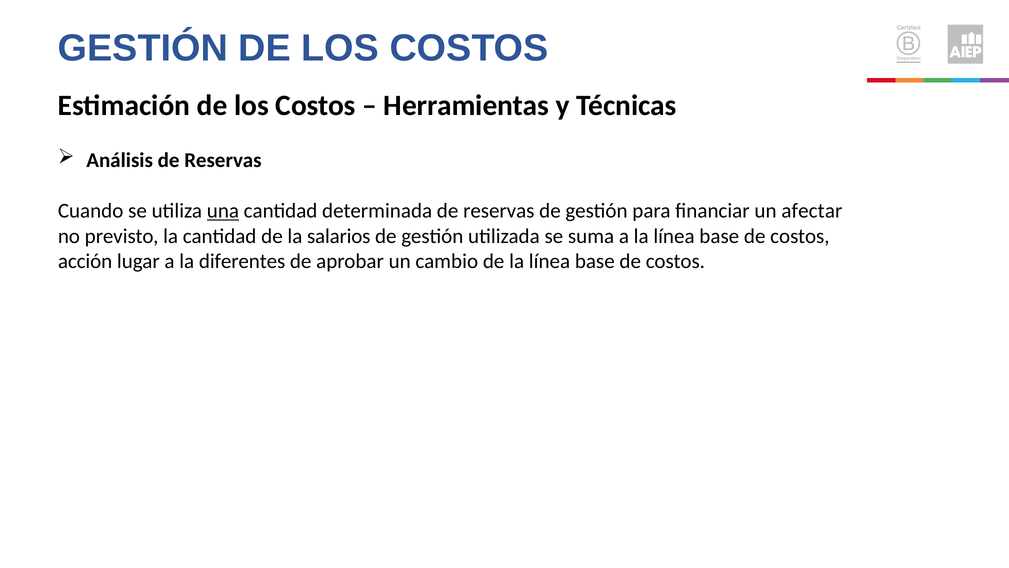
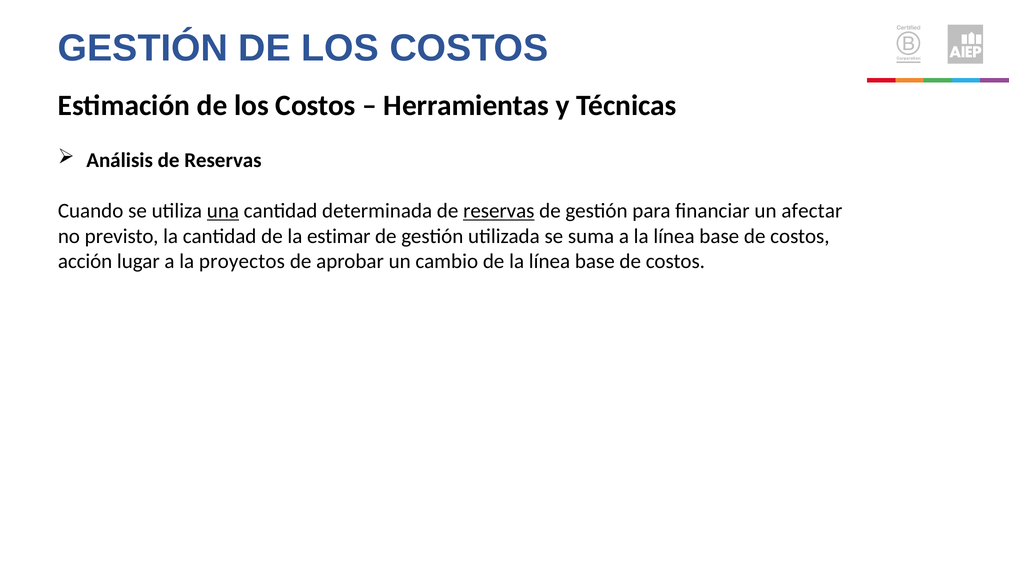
reservas at (499, 211) underline: none -> present
salarios: salarios -> estimar
diferentes: diferentes -> proyectos
